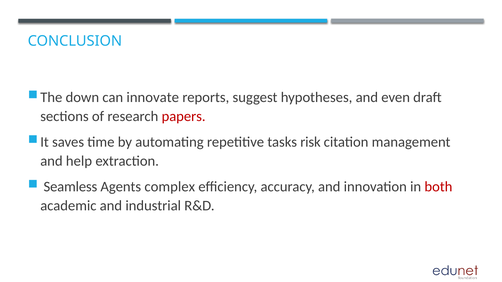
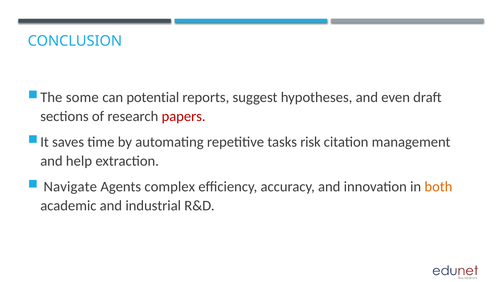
down: down -> some
innovate: innovate -> potential
Seamless: Seamless -> Navigate
both colour: red -> orange
